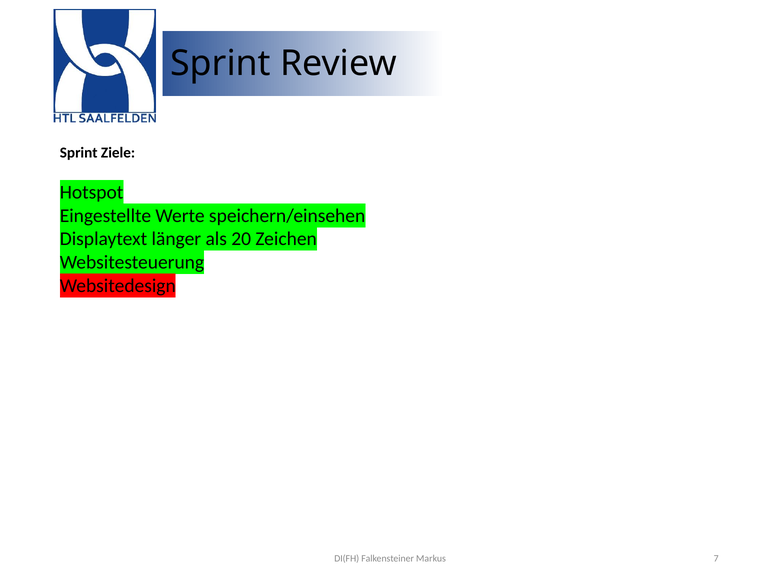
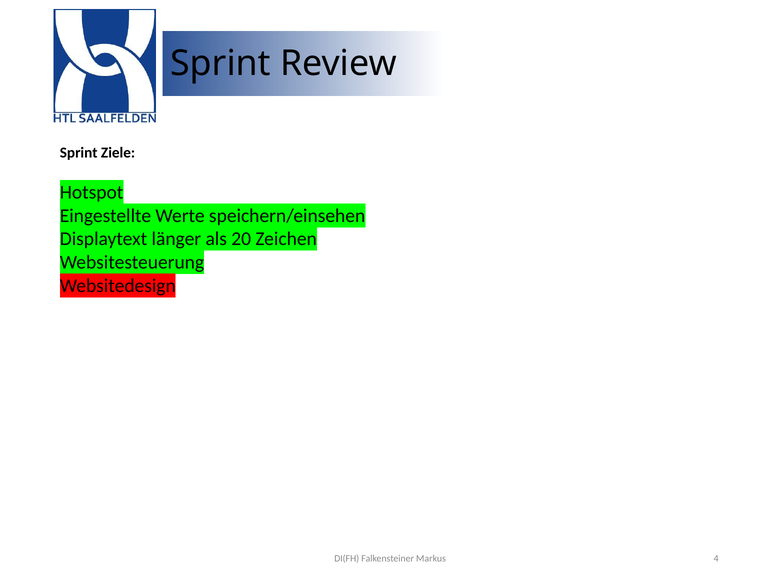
7: 7 -> 4
